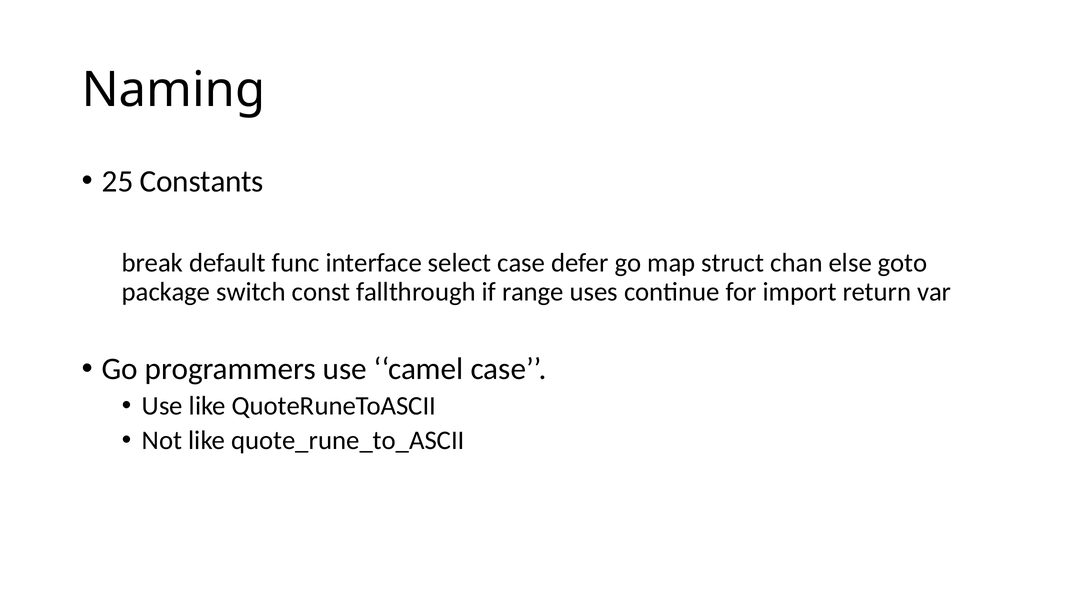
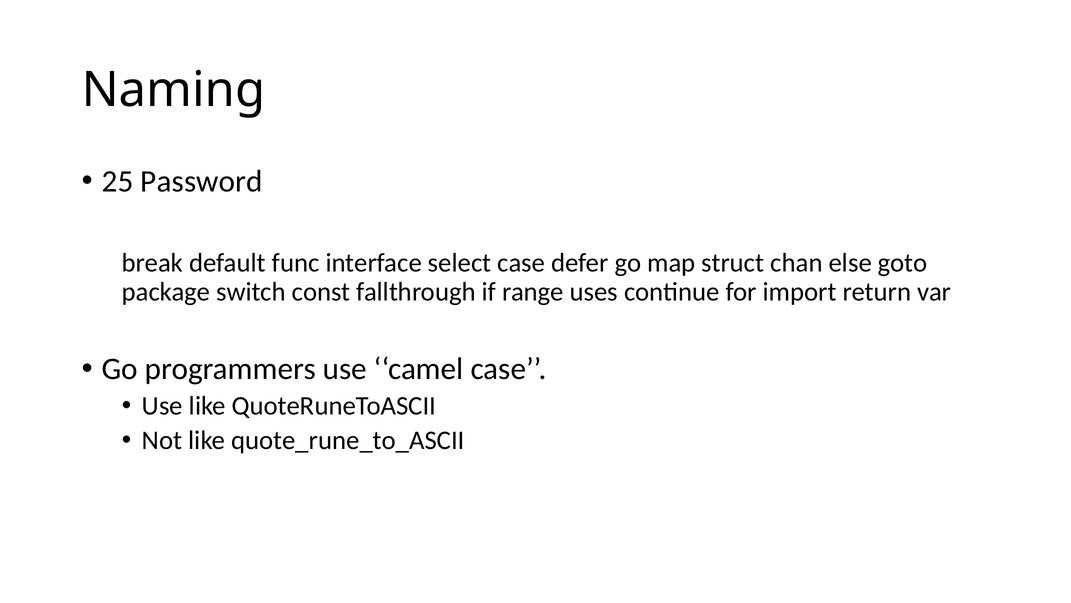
Constants: Constants -> Password
